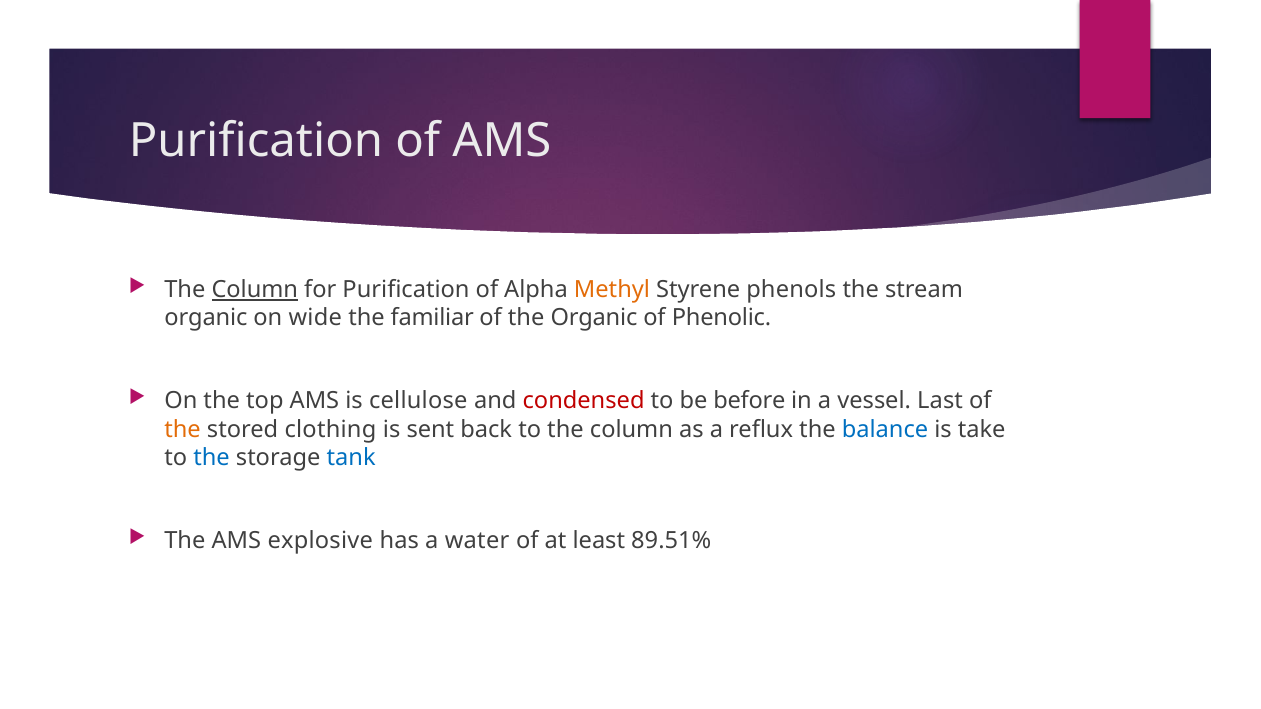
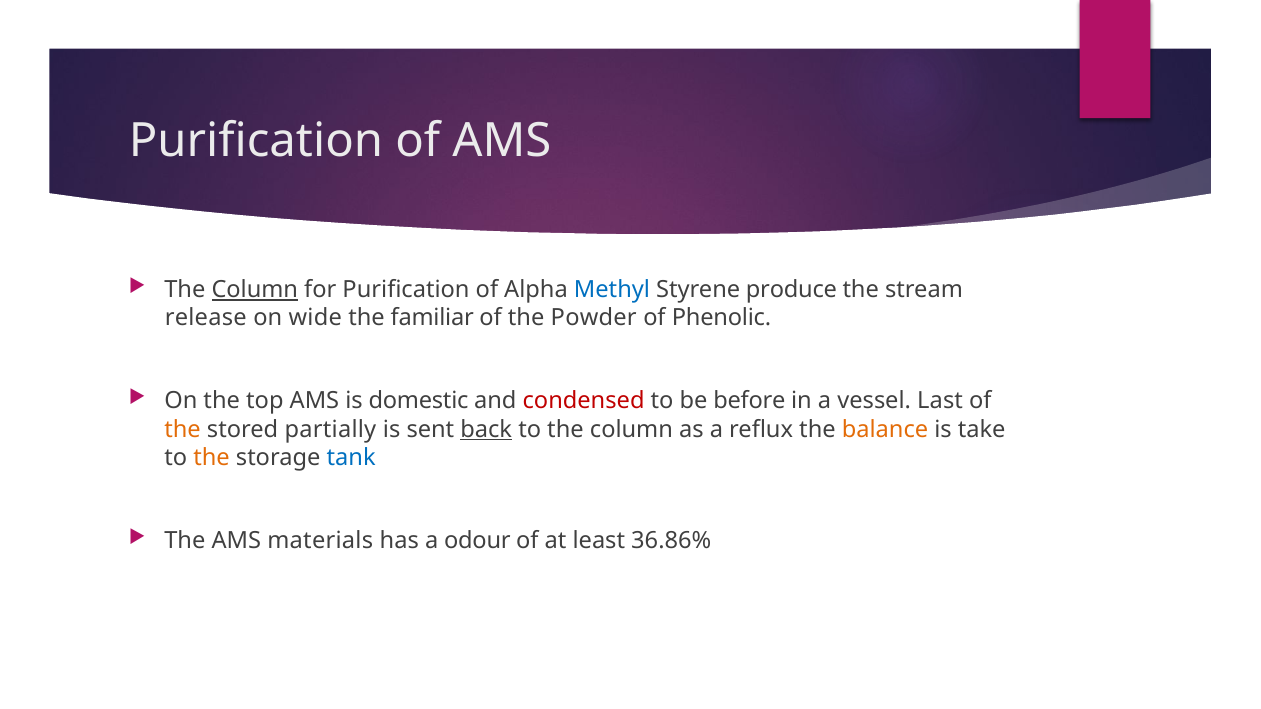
Methyl colour: orange -> blue
phenols: phenols -> produce
organic at (206, 318): organic -> release
the Organic: Organic -> Powder
cellulose: cellulose -> domestic
clothing: clothing -> partially
back underline: none -> present
balance colour: blue -> orange
the at (211, 458) colour: blue -> orange
explosive: explosive -> materials
water: water -> odour
89.51%: 89.51% -> 36.86%
